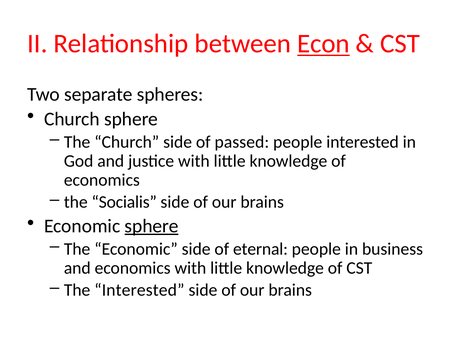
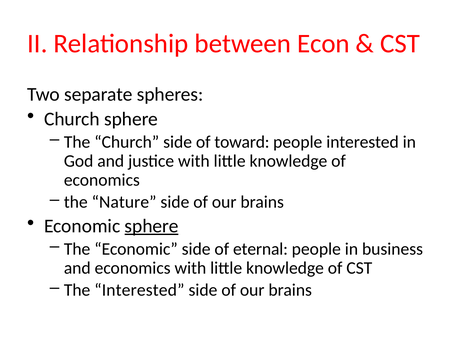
Econ underline: present -> none
passed: passed -> toward
Socialis: Socialis -> Nature
